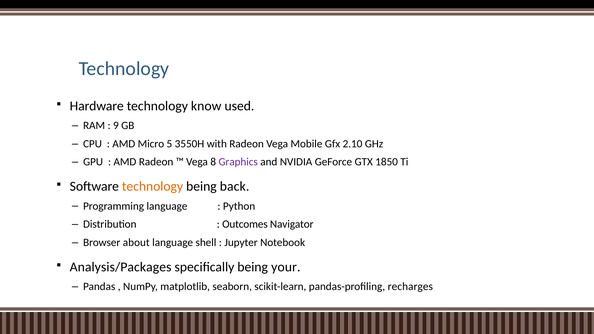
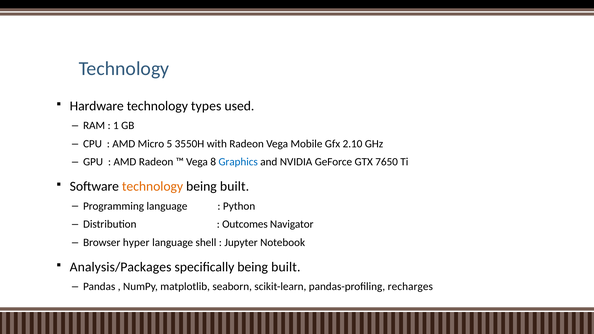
know: know -> types
9: 9 -> 1
Graphics colour: purple -> blue
1850: 1850 -> 7650
back at (235, 187): back -> built
about: about -> hyper
specifically being your: your -> built
